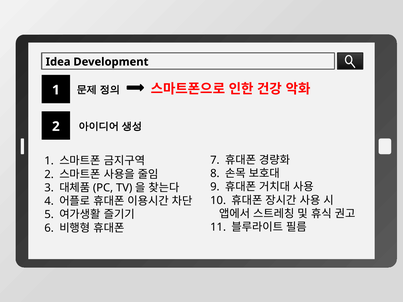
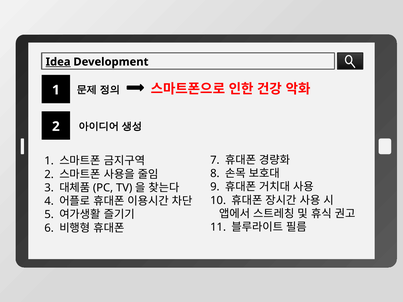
Idea underline: none -> present
